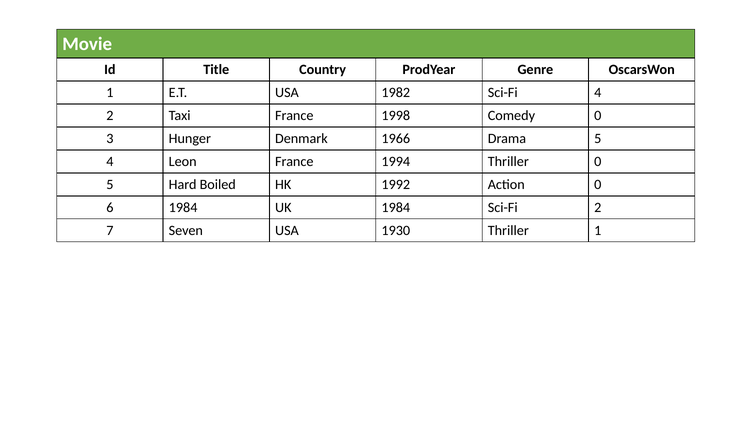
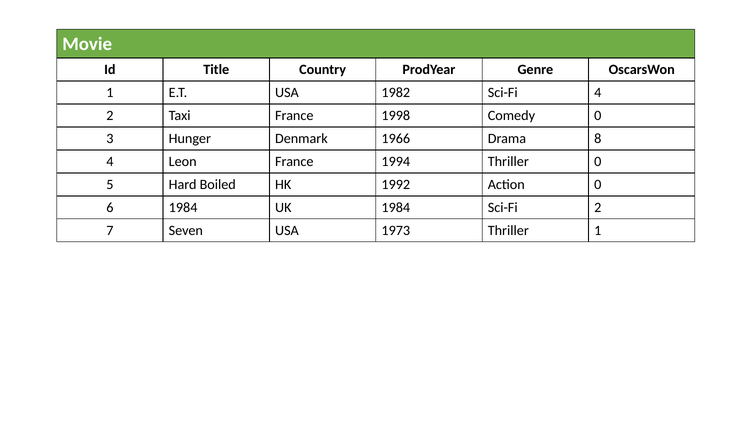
Drama 5: 5 -> 8
1930: 1930 -> 1973
